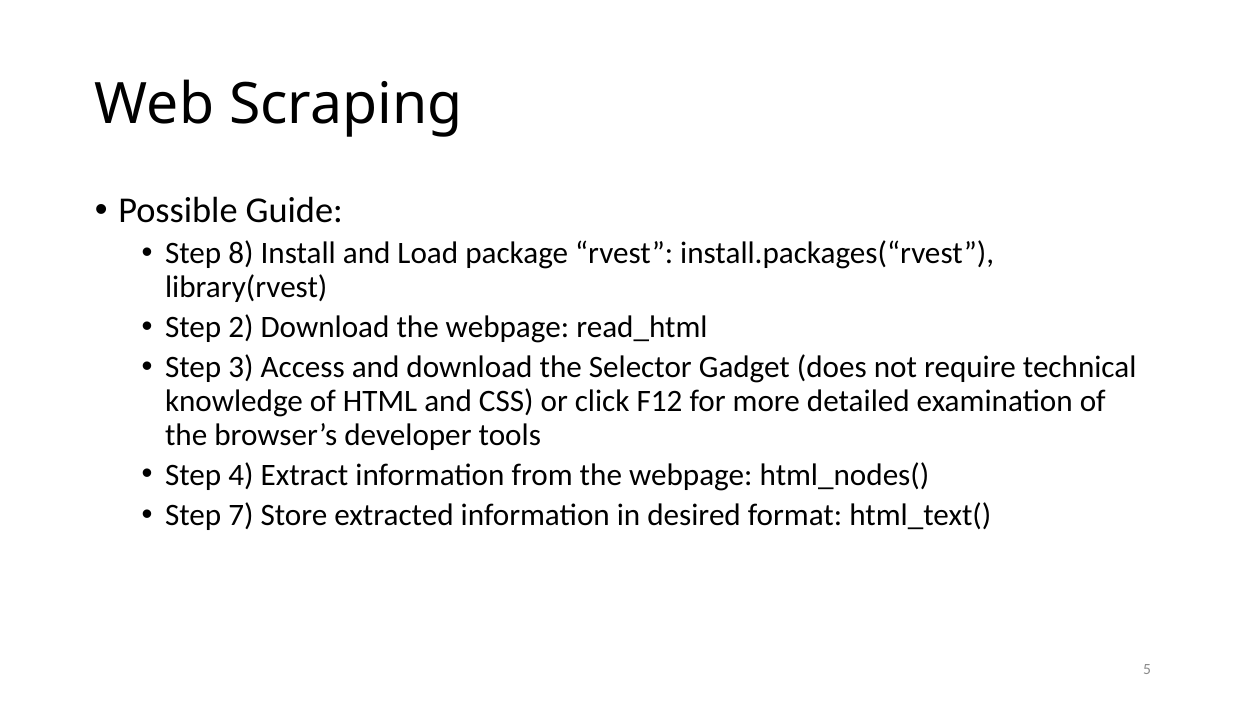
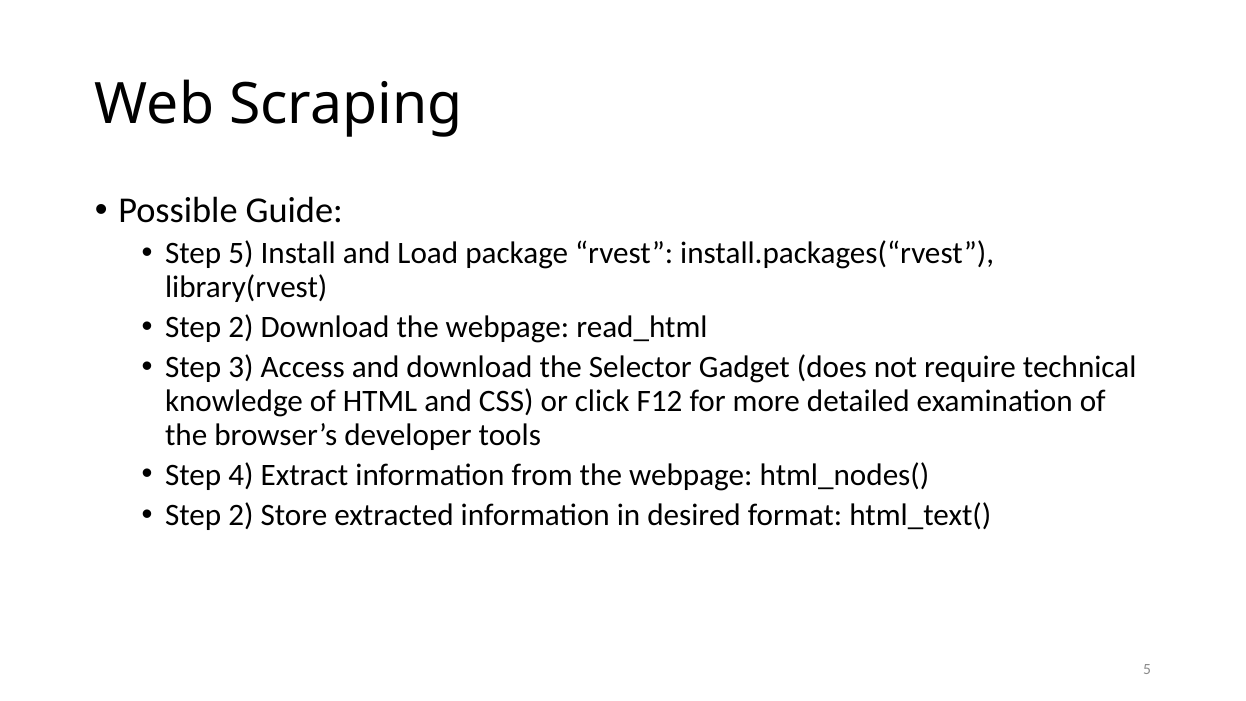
Step 8: 8 -> 5
7 at (241, 515): 7 -> 2
